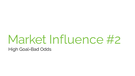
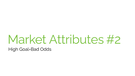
Influence: Influence -> Attributes
